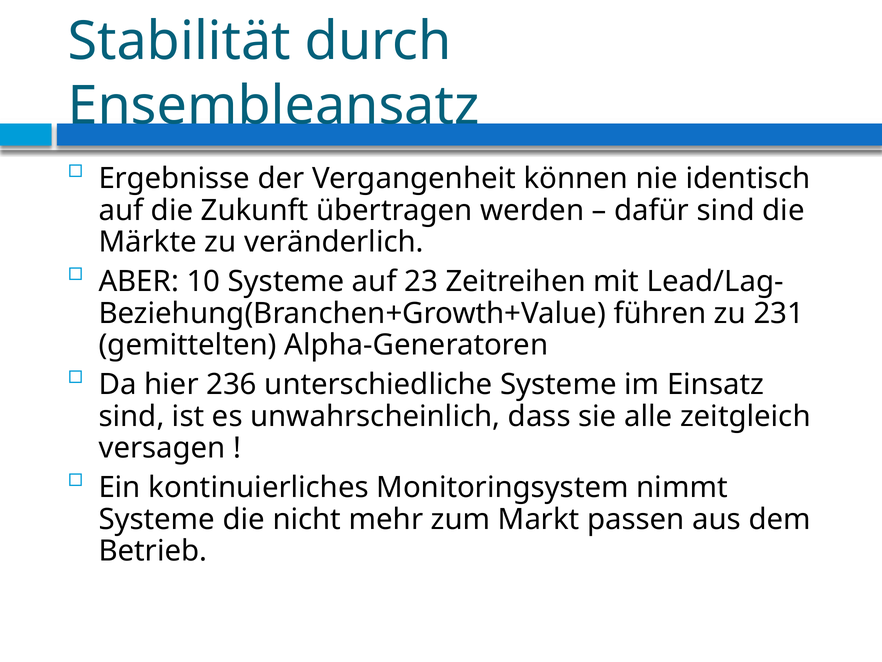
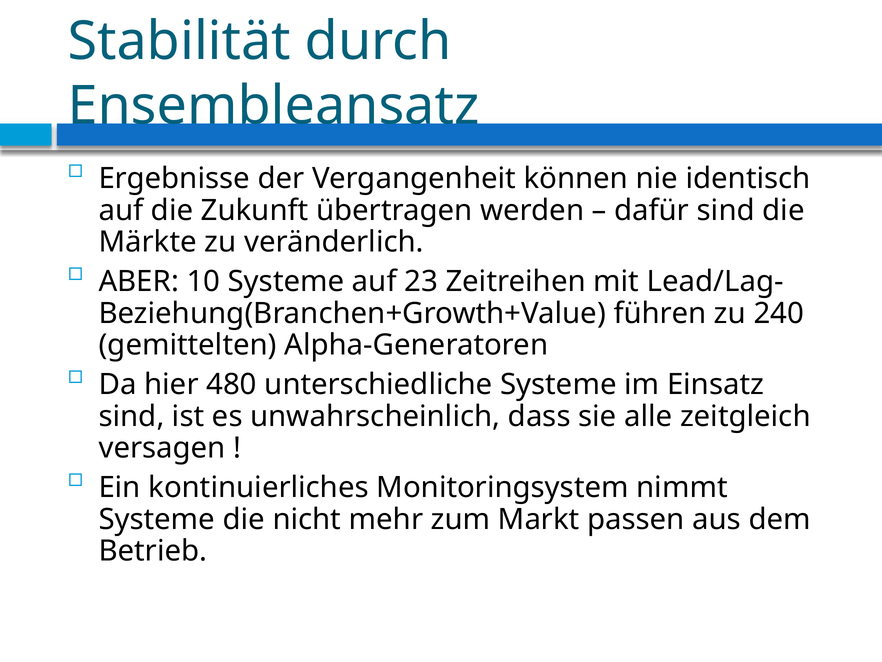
231: 231 -> 240
236: 236 -> 480
